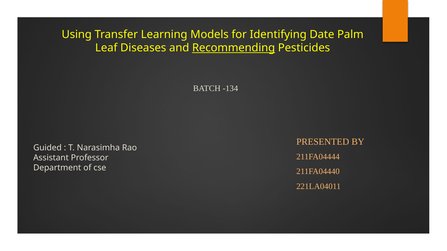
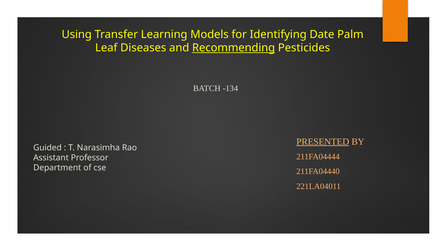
PRESENTED underline: none -> present
